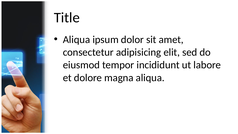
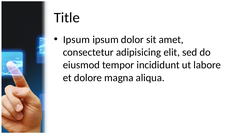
Aliqua at (76, 40): Aliqua -> Ipsum
